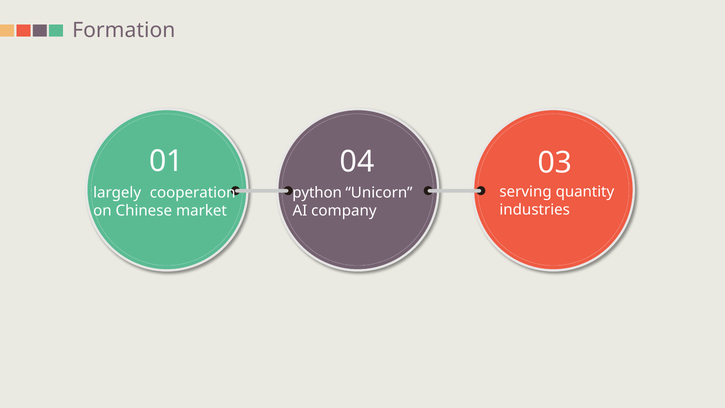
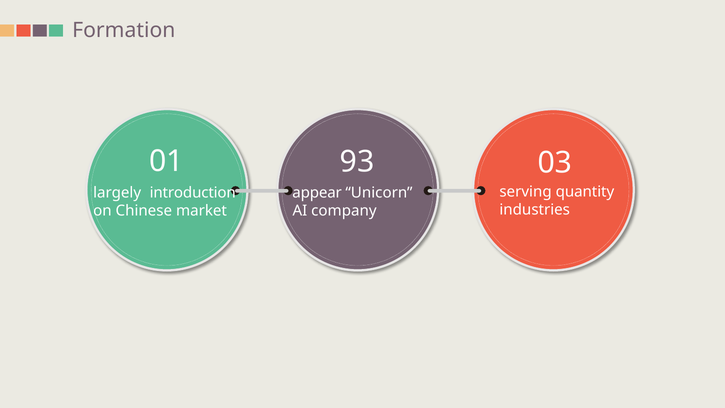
04: 04 -> 93
python: python -> appear
cooperation: cooperation -> introduction
